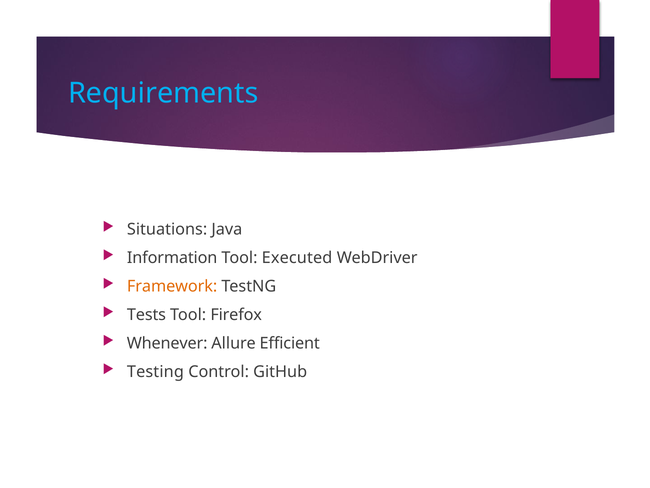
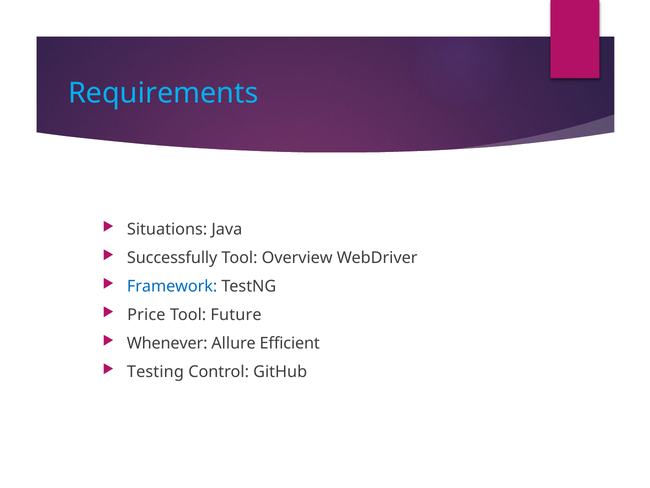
Information: Information -> Successfully
Executed: Executed -> Overview
Framework colour: orange -> blue
Tests: Tests -> Price
Firefox: Firefox -> Future
